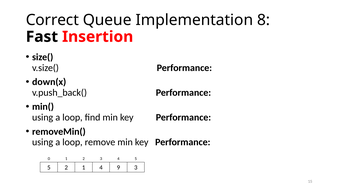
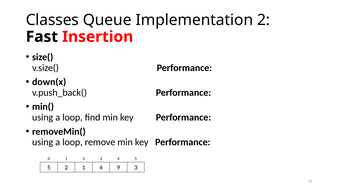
Correct: Correct -> Classes
Implementation 8: 8 -> 2
